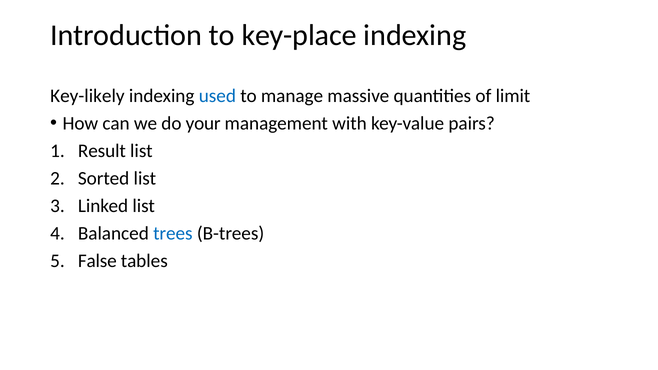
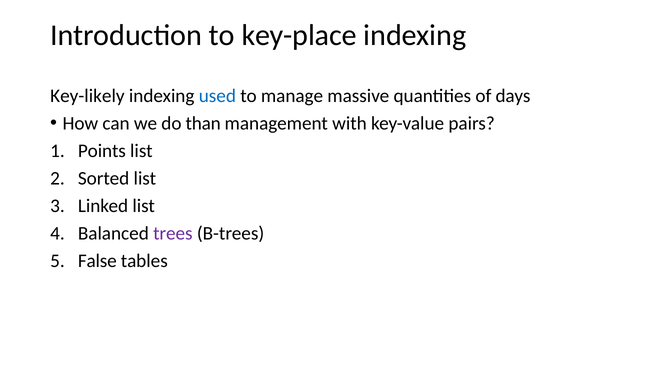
limit: limit -> days
your: your -> than
Result: Result -> Points
trees colour: blue -> purple
